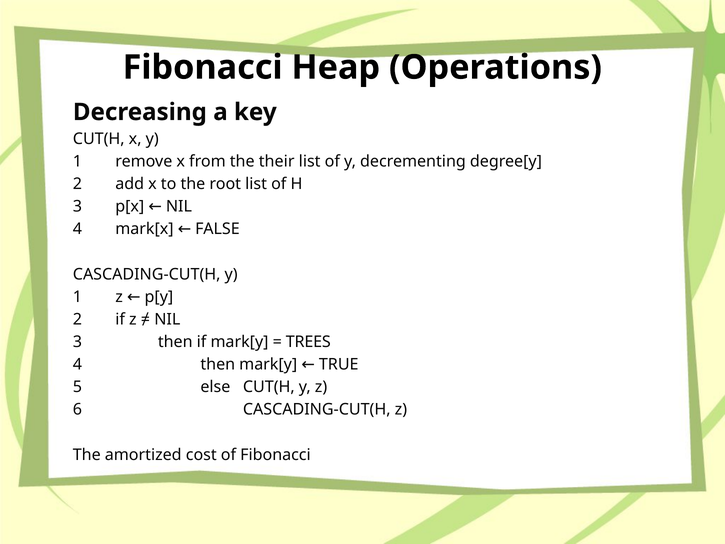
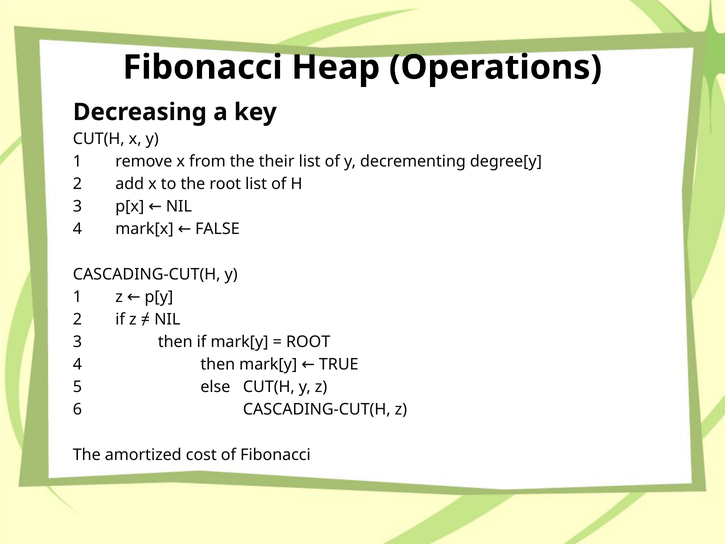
TREES at (308, 342): TREES -> ROOT
